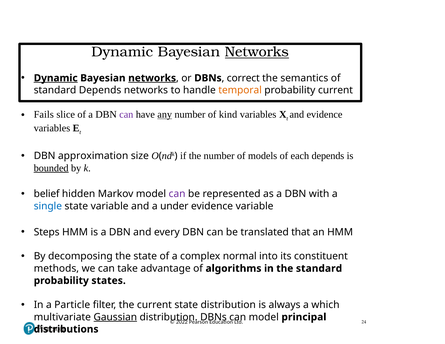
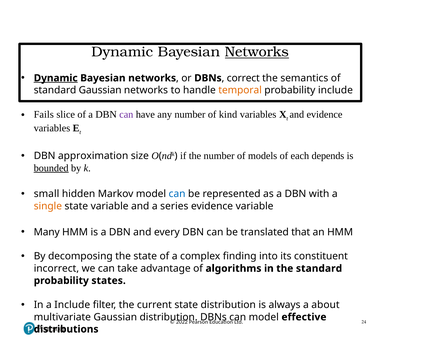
networks at (152, 78) underline: present -> none
standard Depends: Depends -> Gaussian
probability current: current -> include
any underline: present -> none
belief: belief -> small
can at (177, 194) colour: purple -> blue
single colour: blue -> orange
under: under -> series
Steps: Steps -> Many
normal: normal -> finding
methods: methods -> incorrect
a Particle: Particle -> Include
which: which -> about
Gaussian at (115, 317) underline: present -> none
principal: principal -> effective
